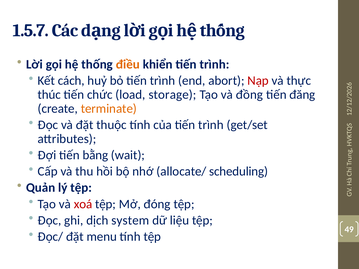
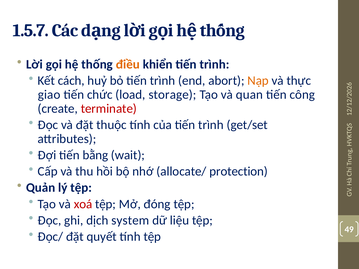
Nạp colour: red -> orange
thúc: thúc -> giao
đồng: đồng -> quan
đăng: đăng -> công
terminate colour: orange -> red
scheduling: scheduling -> protection
menu: menu -> quyết
